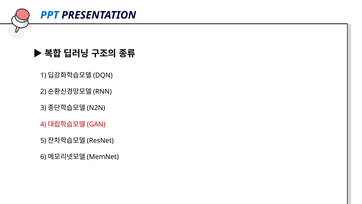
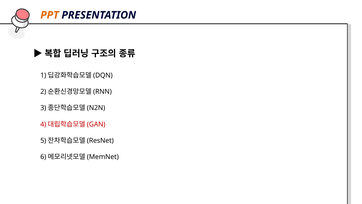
PPT colour: blue -> orange
